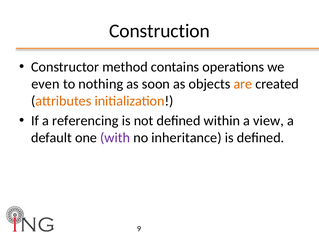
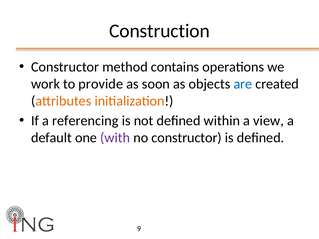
even: even -> work
nothing: nothing -> provide
are colour: orange -> blue
no inheritance: inheritance -> constructor
